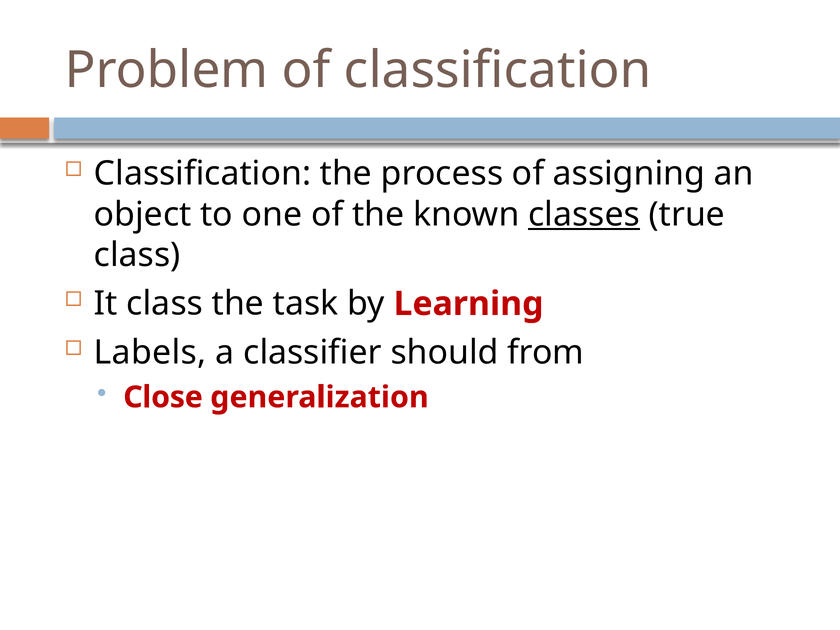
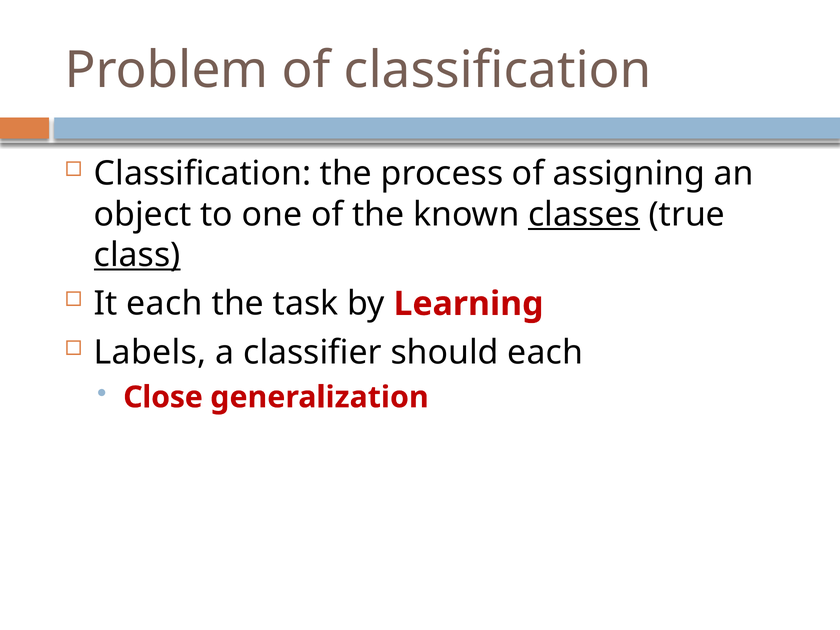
class at (137, 255) underline: none -> present
It class: class -> each
should from: from -> each
